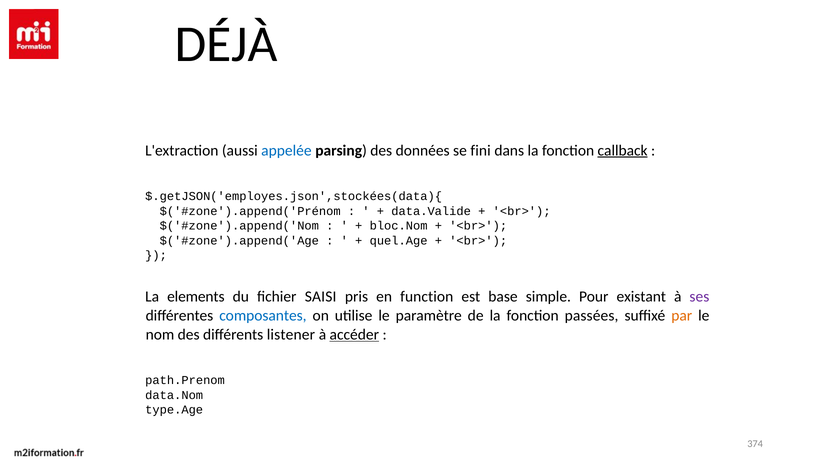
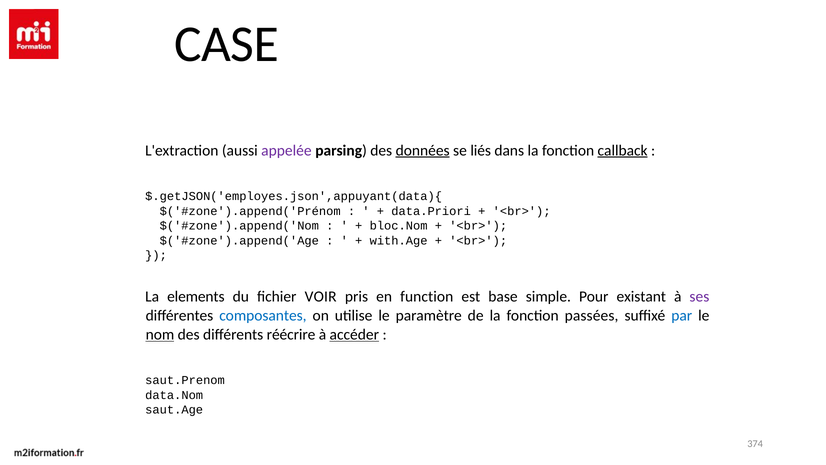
DÉJÀ: DÉJÀ -> CASE
appelée colour: blue -> purple
données underline: none -> present
fini: fini -> liés
$.getJSON('employes.json',stockées(data){: $.getJSON('employes.json',stockées(data){ -> $.getJSON('employes.json',appuyant(data){
data.Valide: data.Valide -> data.Priori
quel.Age: quel.Age -> with.Age
SAISI: SAISI -> VOIR
par colour: orange -> blue
nom underline: none -> present
listener: listener -> réécrire
path.Prenom: path.Prenom -> saut.Prenom
type.Age: type.Age -> saut.Age
